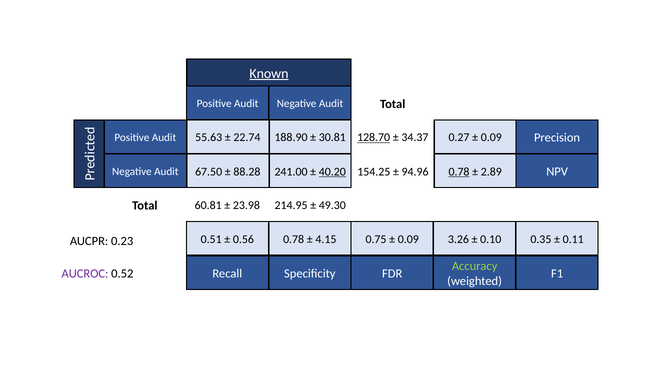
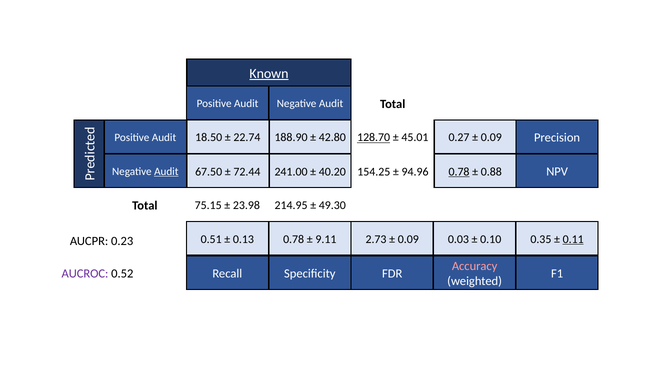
55.63: 55.63 -> 18.50
30.81: 30.81 -> 42.80
34.37: 34.37 -> 45.01
88.28: 88.28 -> 72.44
40.20 underline: present -> none
2.89: 2.89 -> 0.88
Audit at (166, 172) underline: none -> present
60.81: 60.81 -> 75.15
0.56: 0.56 -> 0.13
4.15: 4.15 -> 9.11
0.75: 0.75 -> 2.73
3.26: 3.26 -> 0.03
0.11 underline: none -> present
Accuracy colour: light green -> pink
